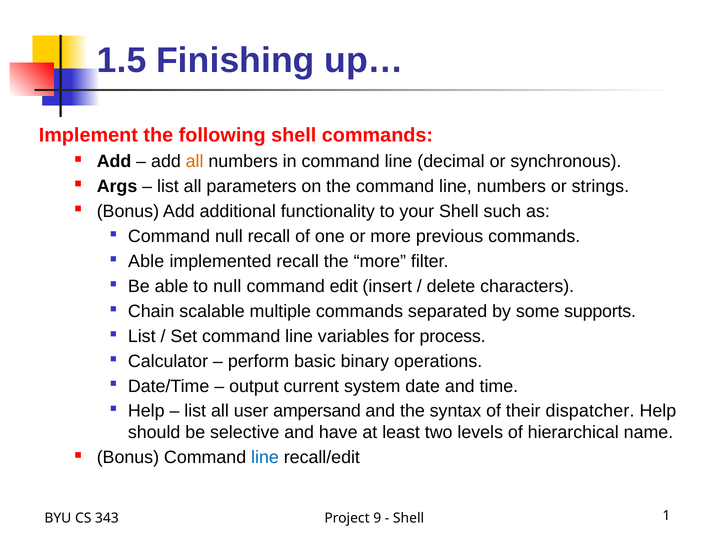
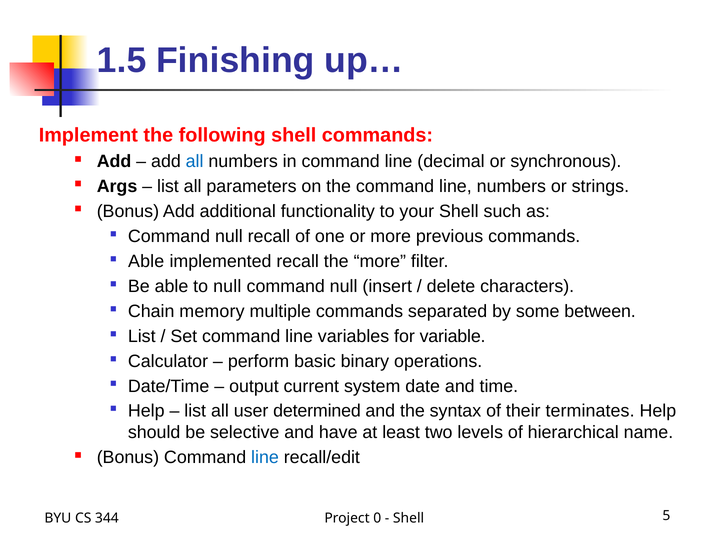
all at (195, 161) colour: orange -> blue
edit at (344, 286): edit -> null
scalable: scalable -> memory
supports: supports -> between
process: process -> variable
ampersand: ampersand -> determined
dispatcher: dispatcher -> terminates
343: 343 -> 344
9: 9 -> 0
1: 1 -> 5
